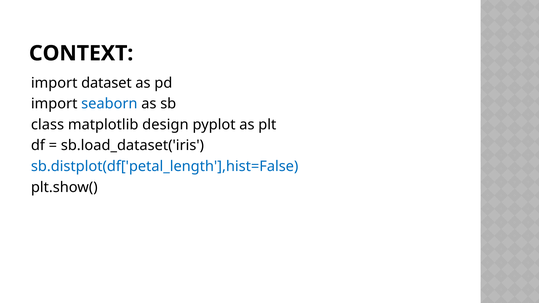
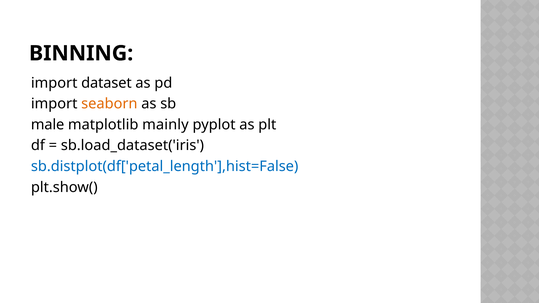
CONTEXT: CONTEXT -> BINNING
seaborn colour: blue -> orange
class: class -> male
design: design -> mainly
